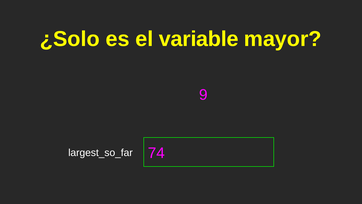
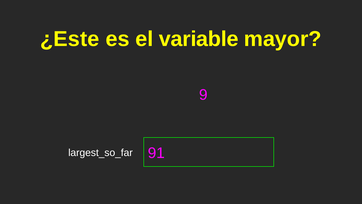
¿Solo: ¿Solo -> ¿Este
74: 74 -> 91
